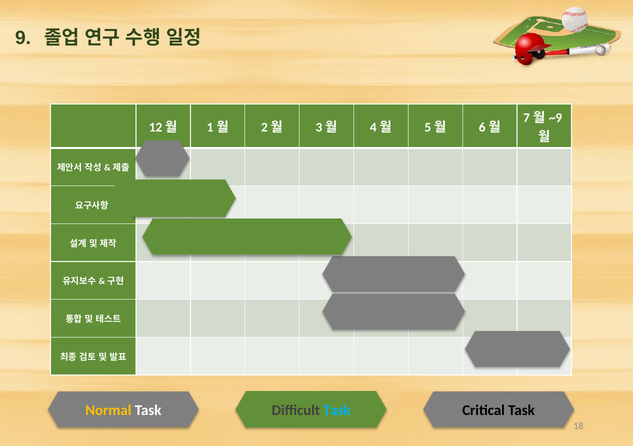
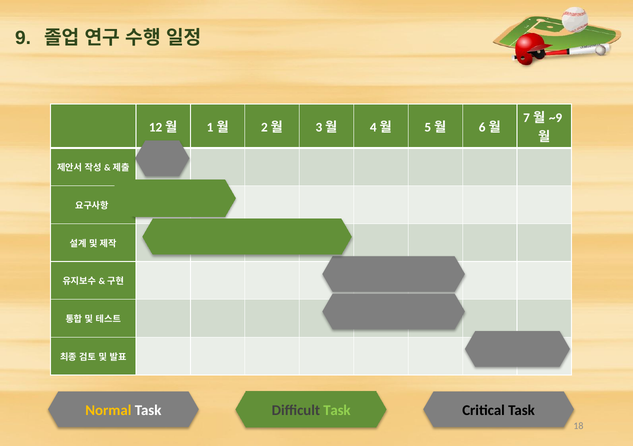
Task at (337, 411) colour: light blue -> light green
